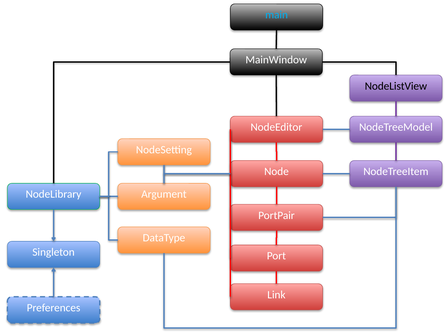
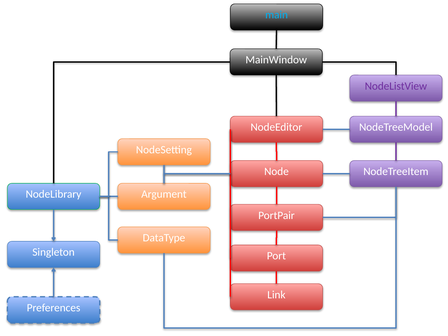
NodeListView colour: black -> purple
